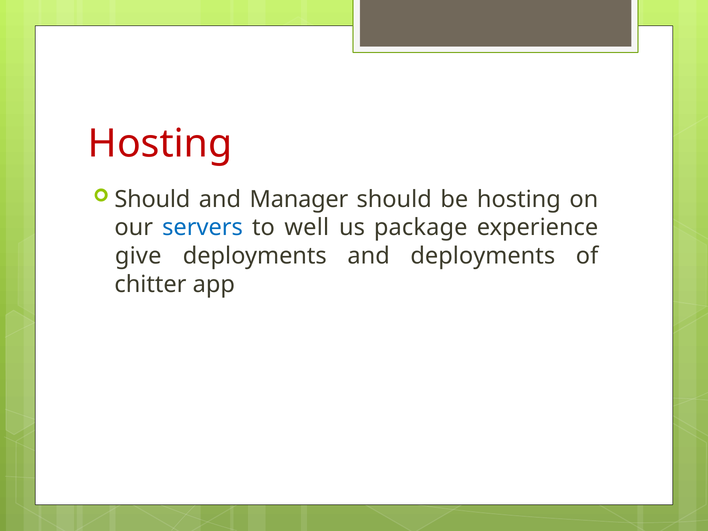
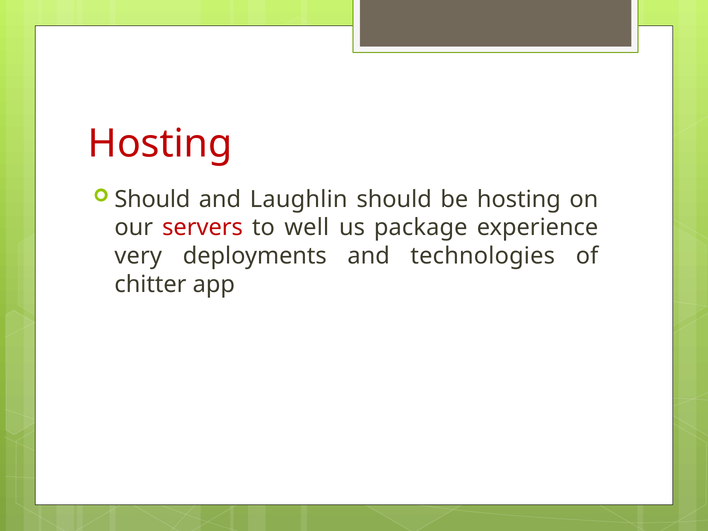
Manager: Manager -> Laughlin
servers colour: blue -> red
give: give -> very
and deployments: deployments -> technologies
